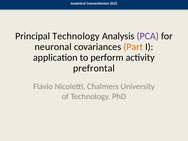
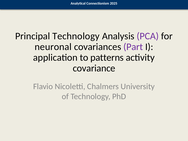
Part colour: orange -> purple
perform: perform -> patterns
prefrontal: prefrontal -> covariance
